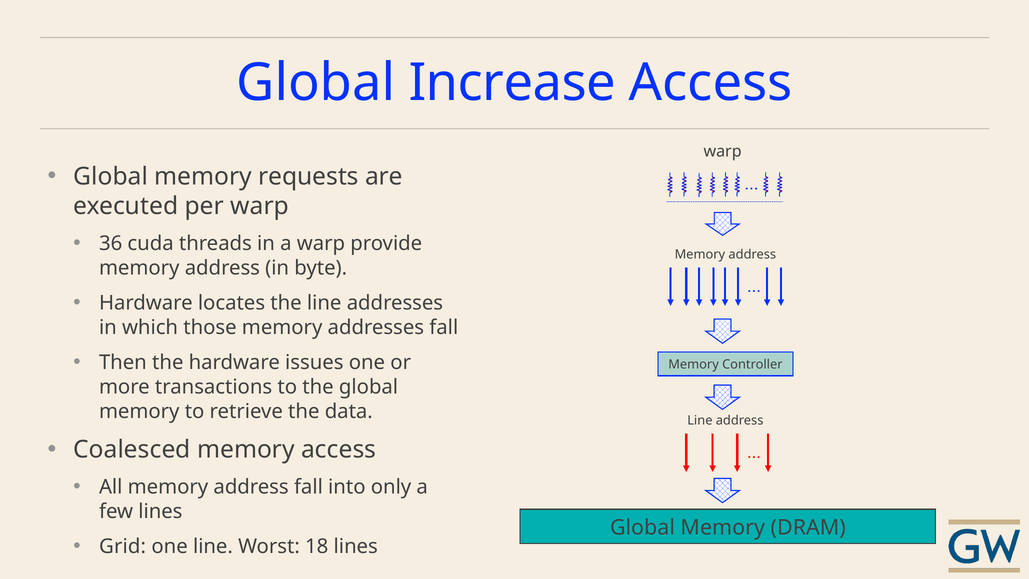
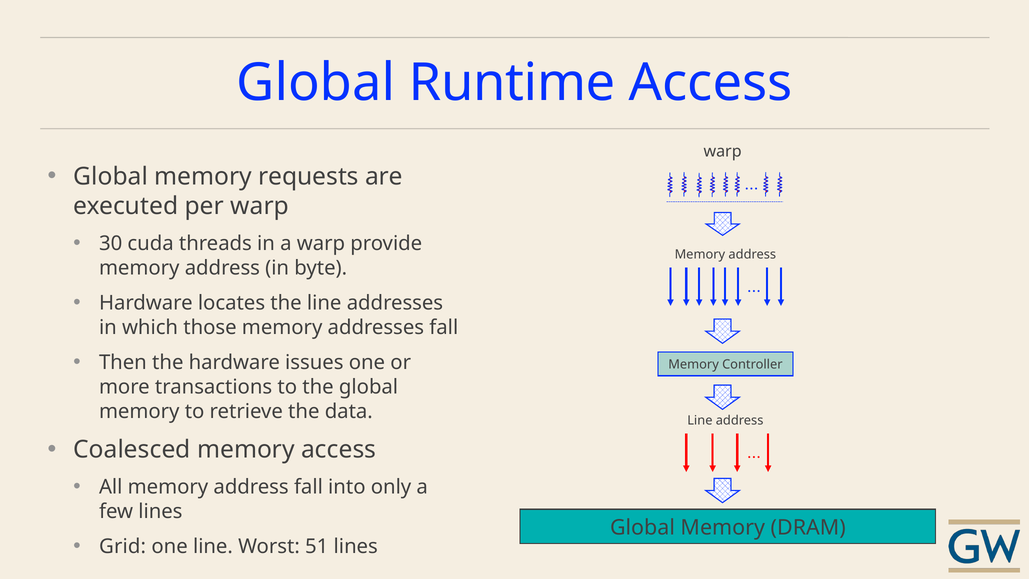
Increase: Increase -> Runtime
36: 36 -> 30
18: 18 -> 51
